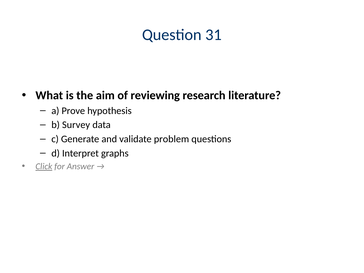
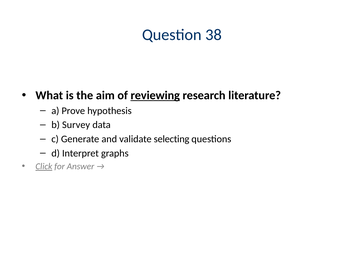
31: 31 -> 38
reviewing underline: none -> present
problem: problem -> selecting
